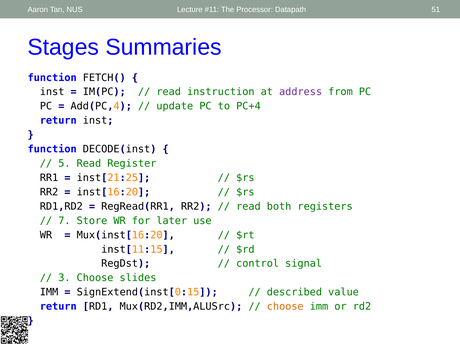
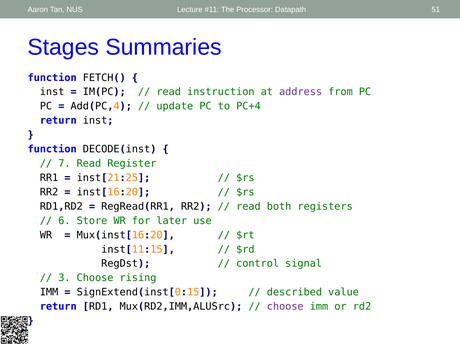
5: 5 -> 7
7: 7 -> 6
slides: slides -> rising
choose at (285, 307) colour: orange -> purple
